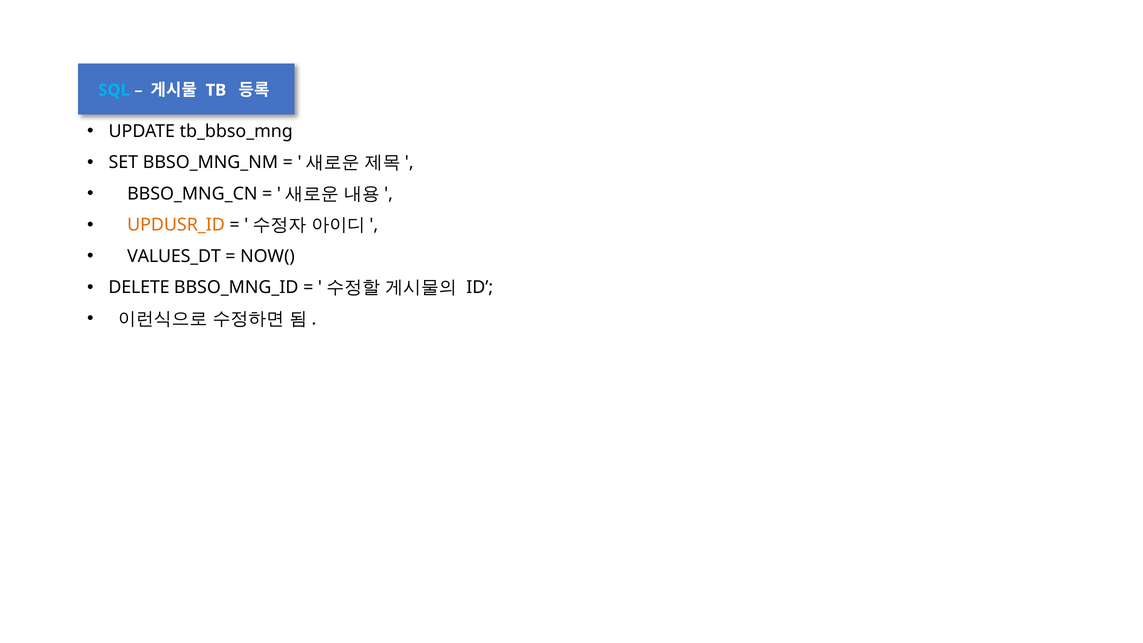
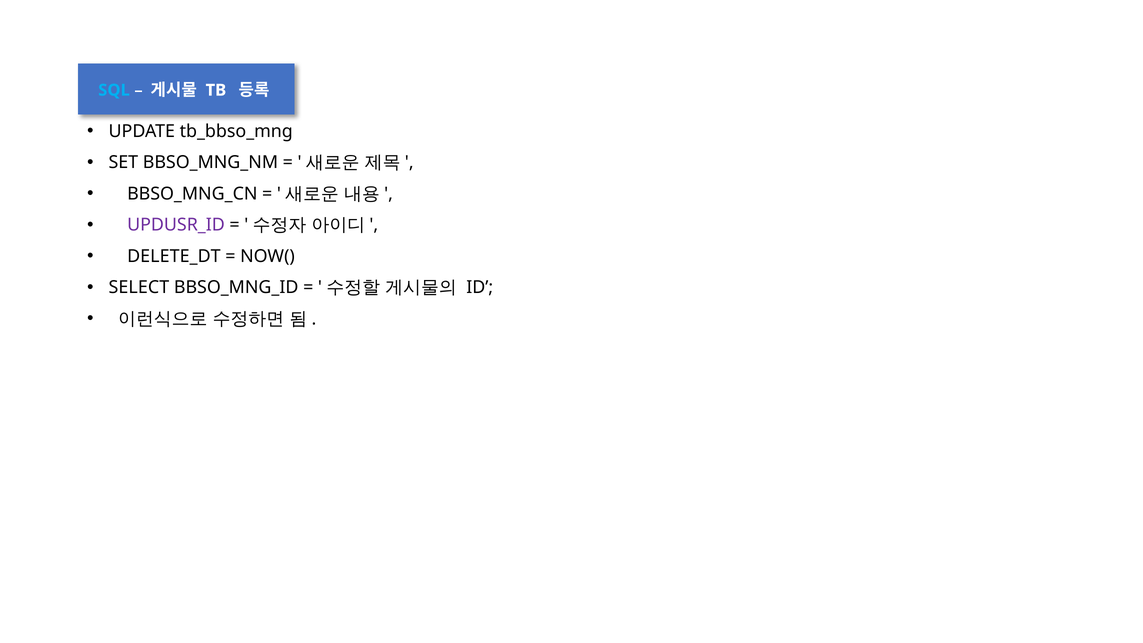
UPDUSR_ID colour: orange -> purple
VALUES_DT: VALUES_DT -> DELETE_DT
DELETE: DELETE -> SELECT
